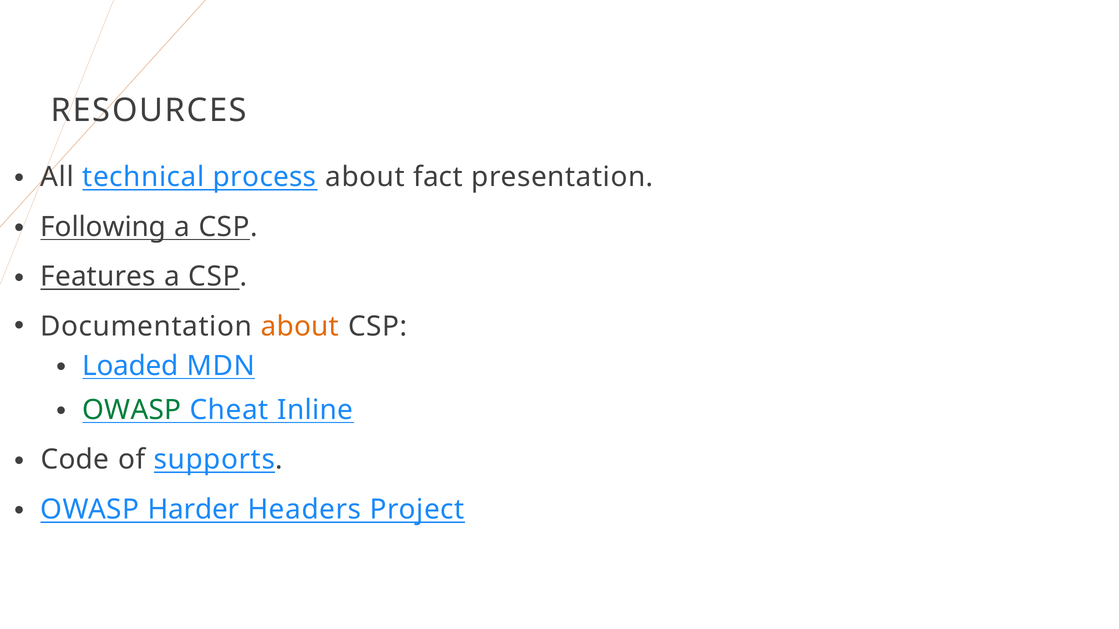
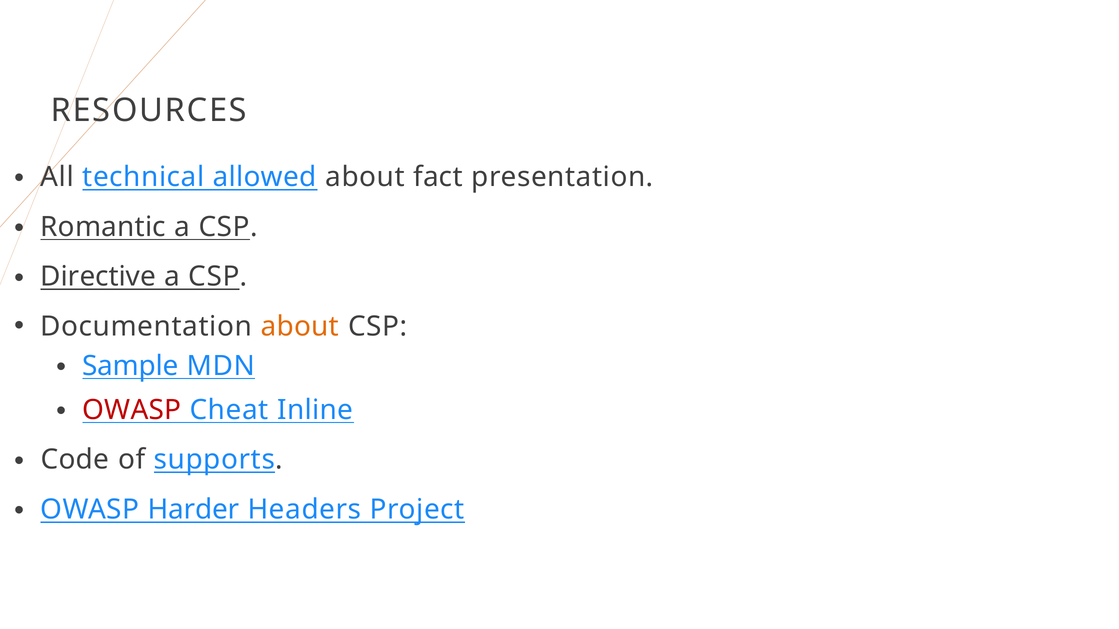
process: process -> allowed
Following: Following -> Romantic
Features: Features -> Directive
Loaded: Loaded -> Sample
OWASP at (132, 410) colour: green -> red
